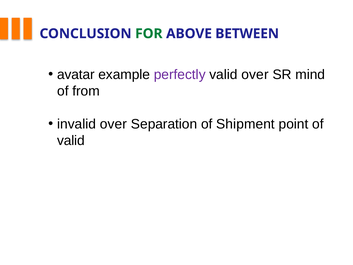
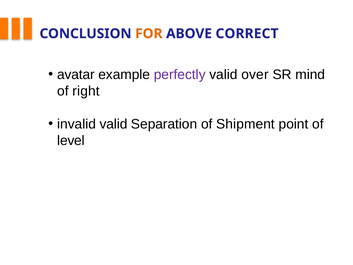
FOR colour: green -> orange
BETWEEN: BETWEEN -> CORRECT
from: from -> right
invalid over: over -> valid
valid at (71, 140): valid -> level
